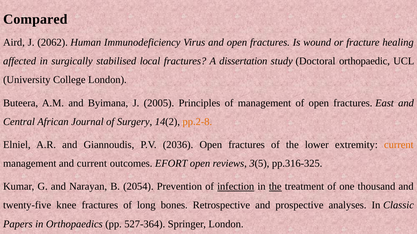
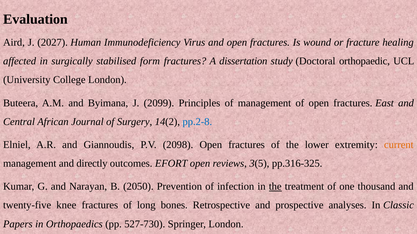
Compared: Compared -> Evaluation
2062: 2062 -> 2027
local: local -> form
2005: 2005 -> 2099
pp.2-8 colour: orange -> blue
2036: 2036 -> 2098
and current: current -> directly
2054: 2054 -> 2050
infection underline: present -> none
527-364: 527-364 -> 527-730
